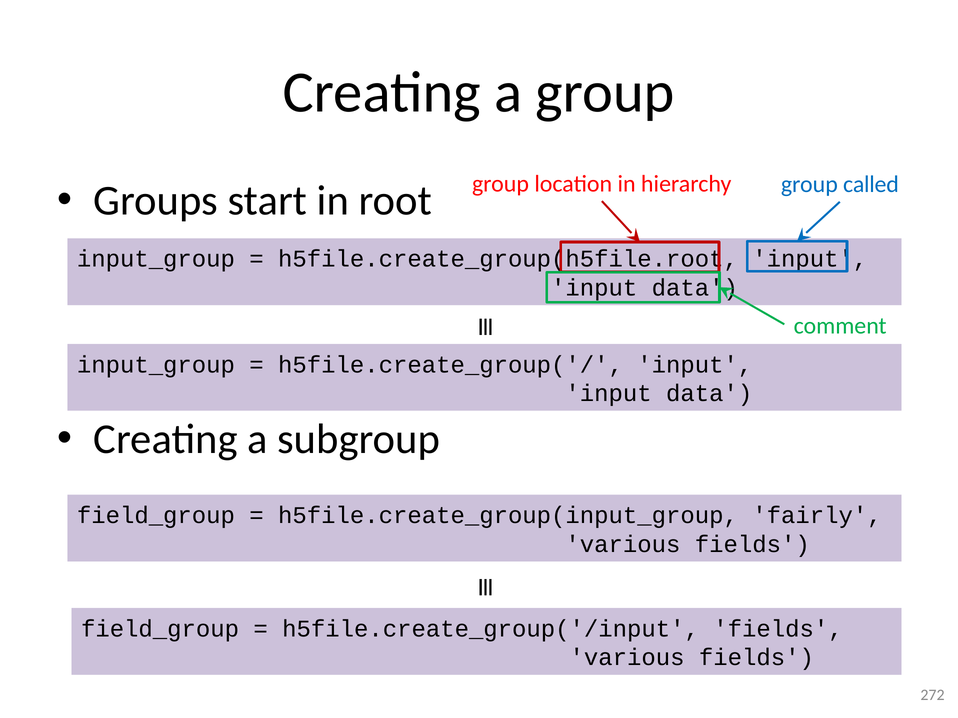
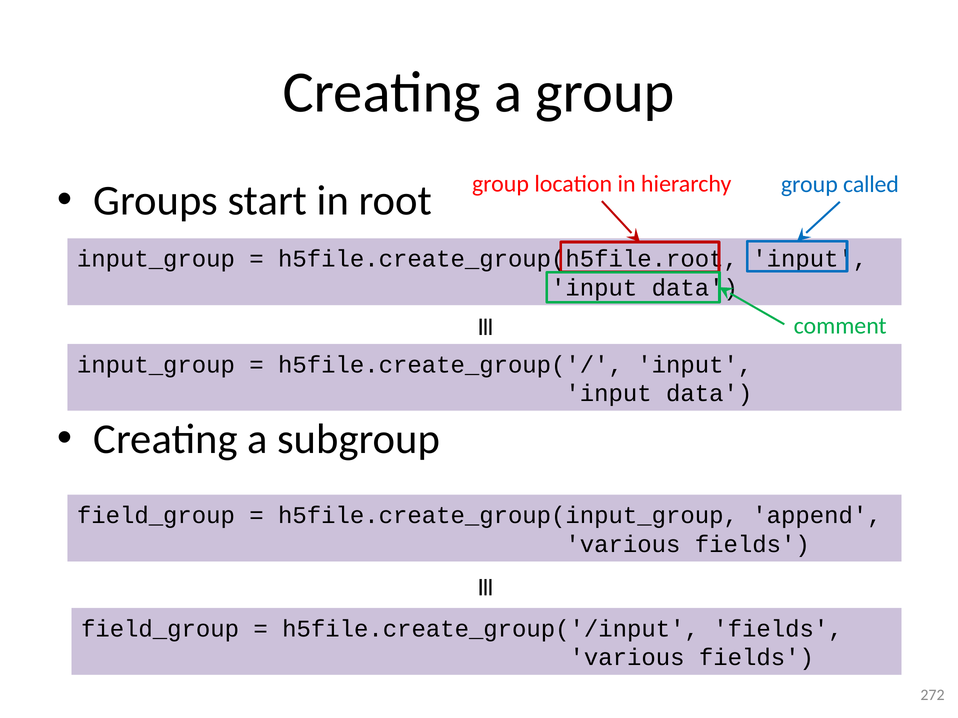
fairly: fairly -> append
